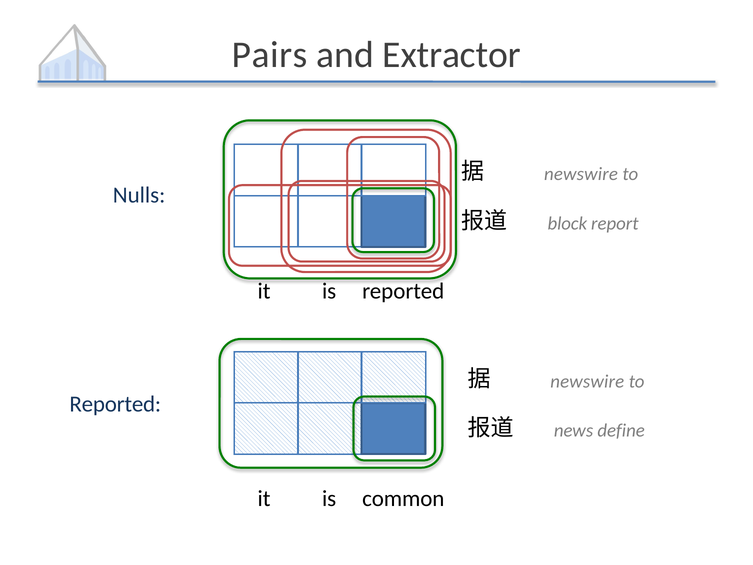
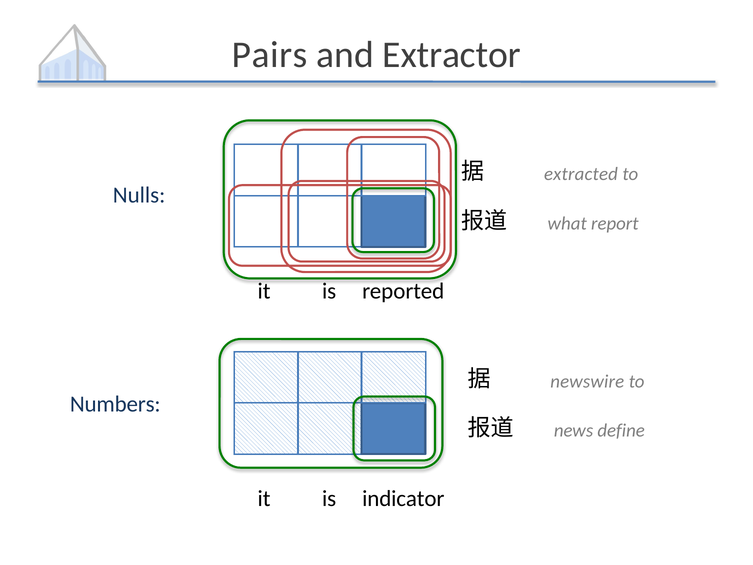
newswire at (581, 174): newswire -> extracted
block: block -> what
Reported at (115, 404): Reported -> Numbers
common: common -> indicator
